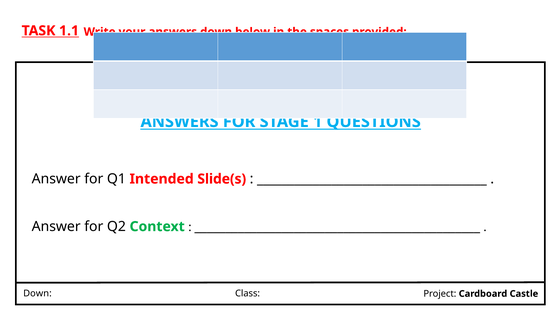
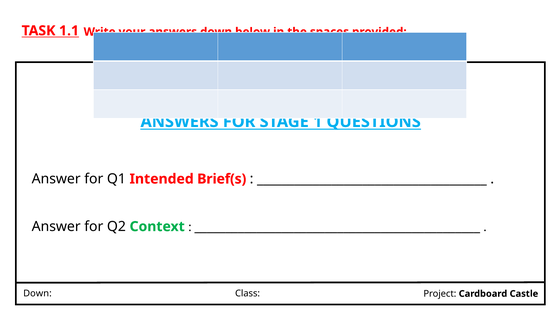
Slide(s: Slide(s -> Brief(s
